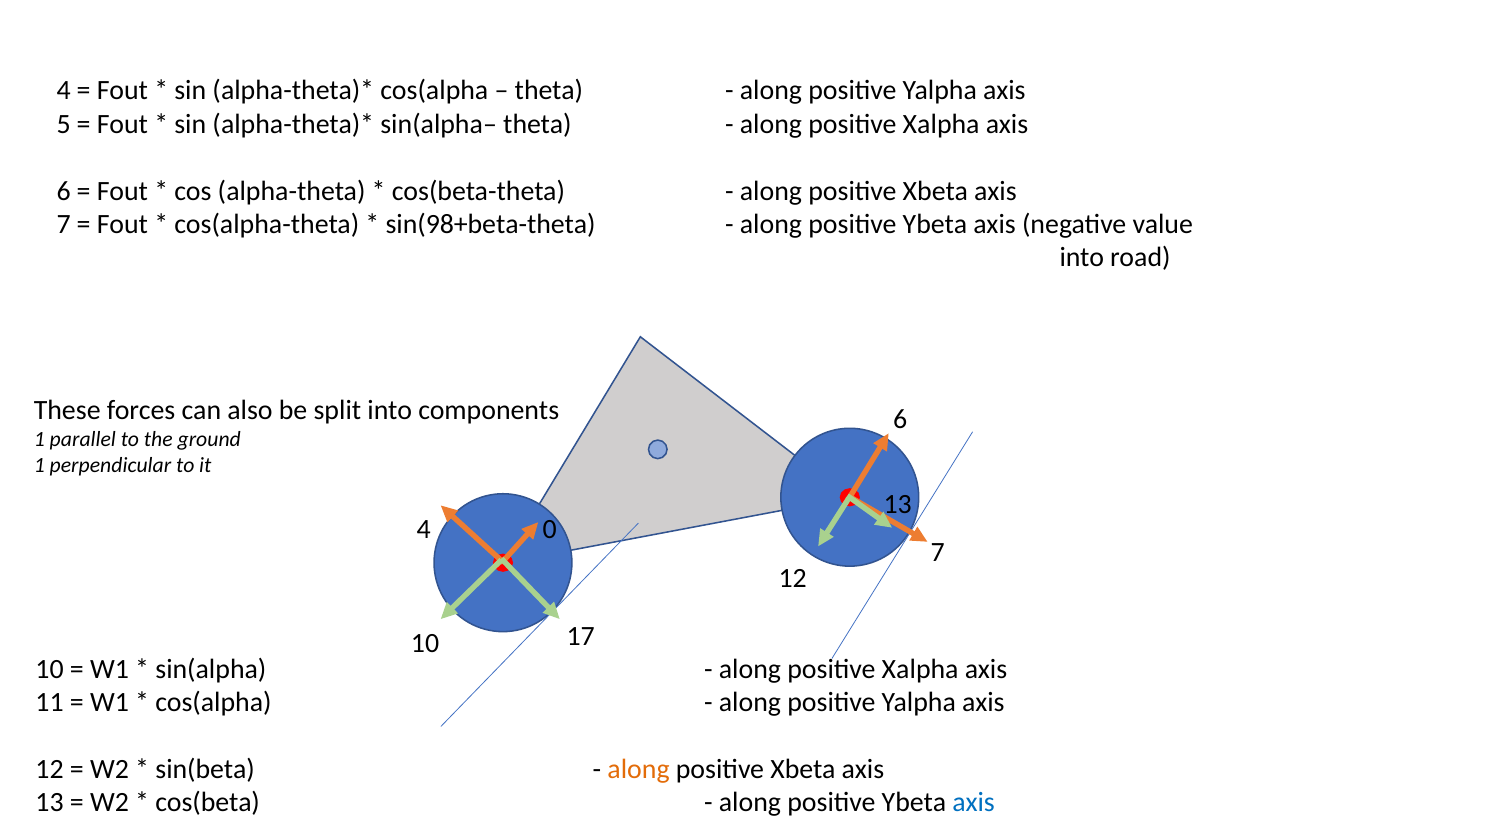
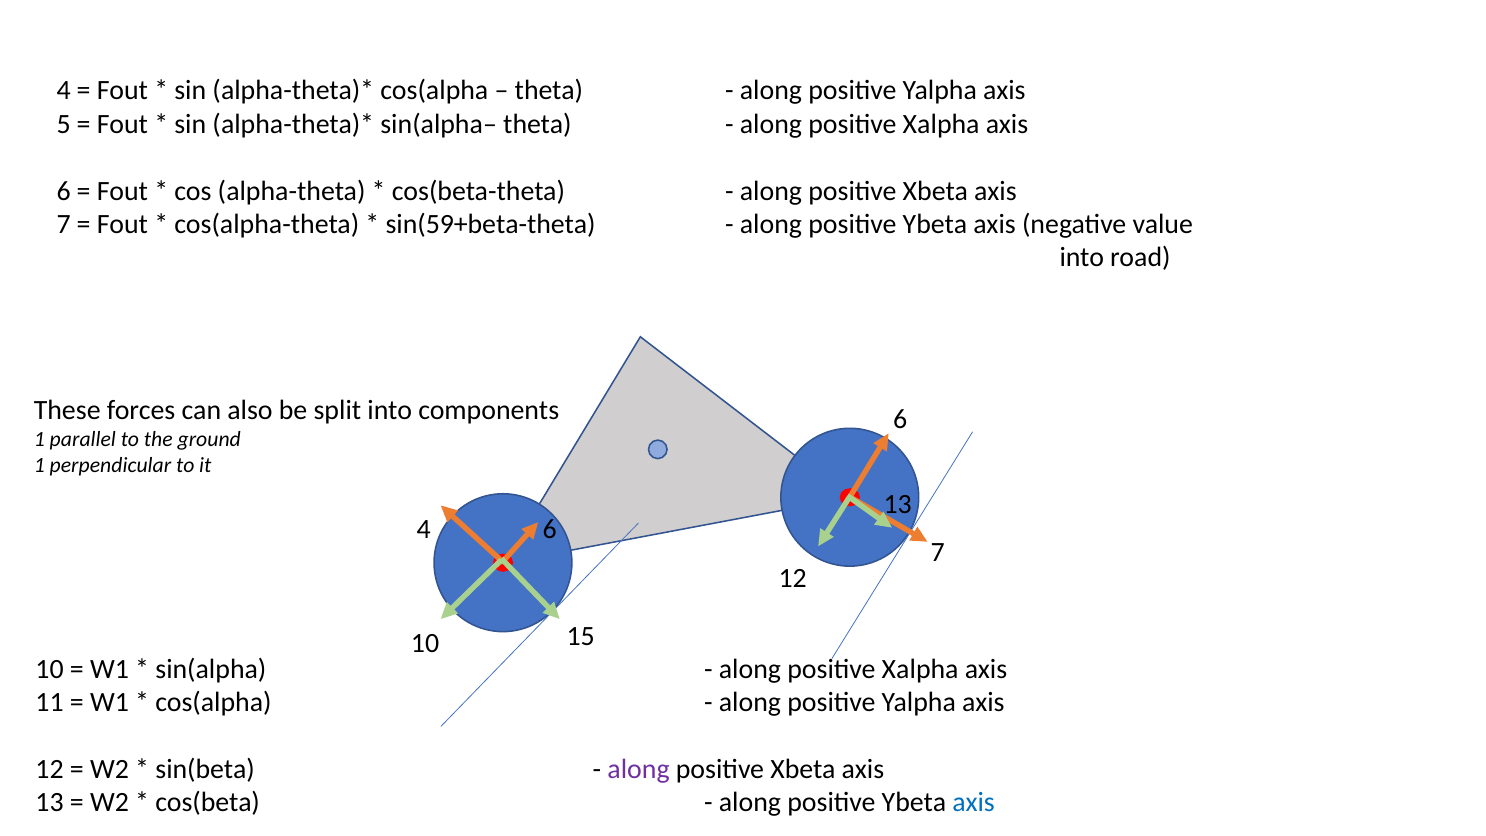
sin(98+beta-theta: sin(98+beta-theta -> sin(59+beta-theta
4 0: 0 -> 6
17: 17 -> 15
along at (638, 769) colour: orange -> purple
